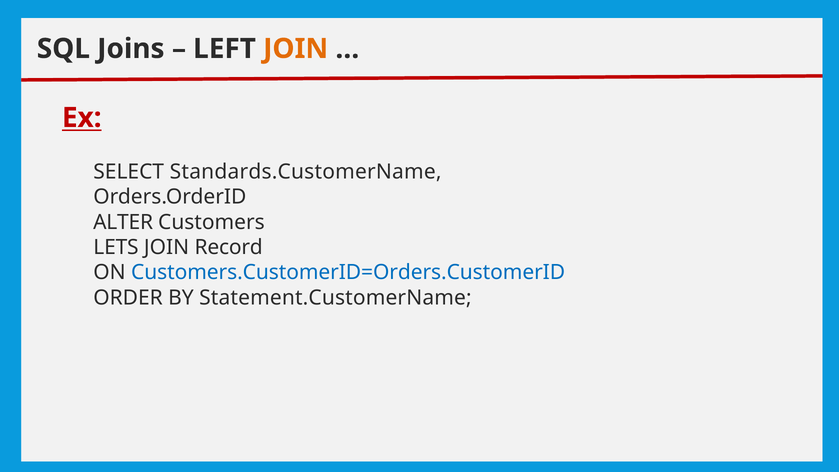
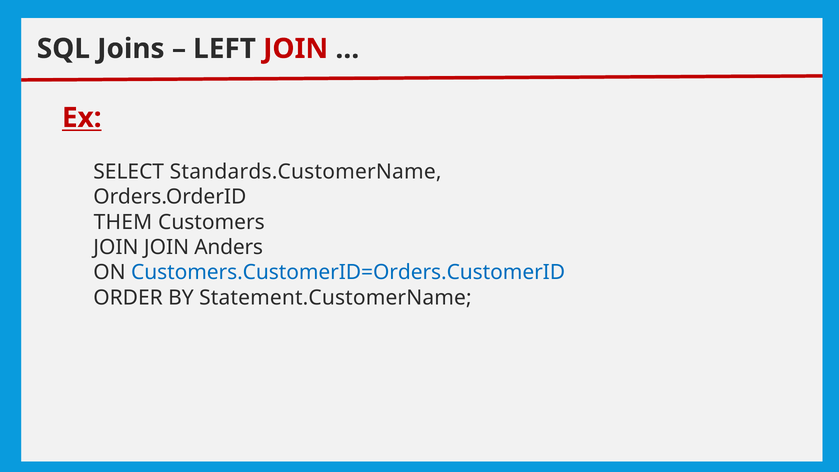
JOIN at (296, 49) colour: orange -> red
ALTER: ALTER -> THEM
LETS at (116, 247): LETS -> JOIN
Record: Record -> Anders
